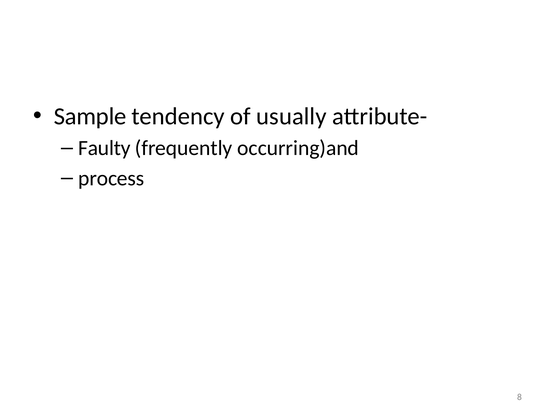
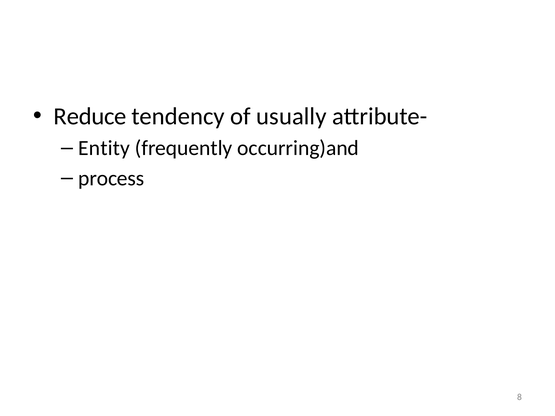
Sample: Sample -> Reduce
Faulty: Faulty -> Entity
